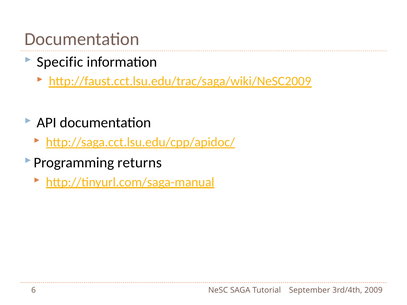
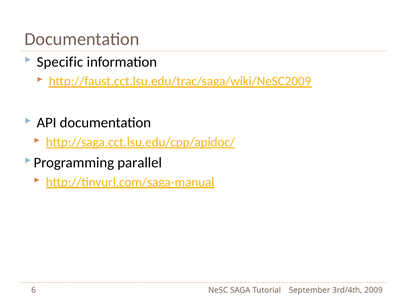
returns: returns -> parallel
